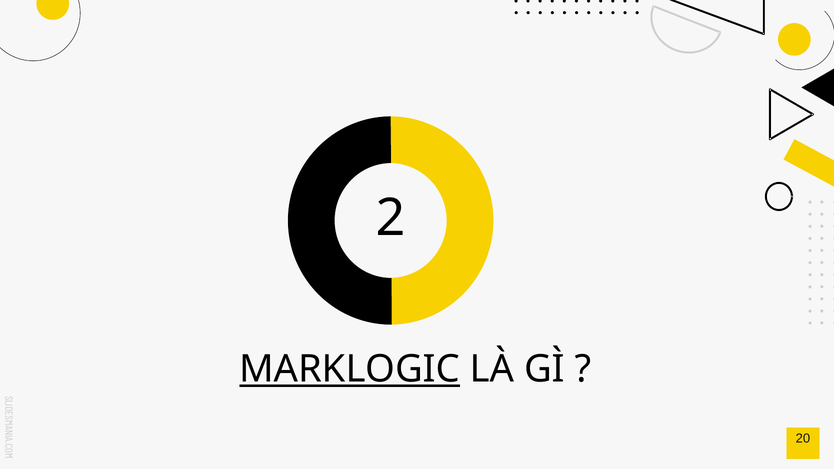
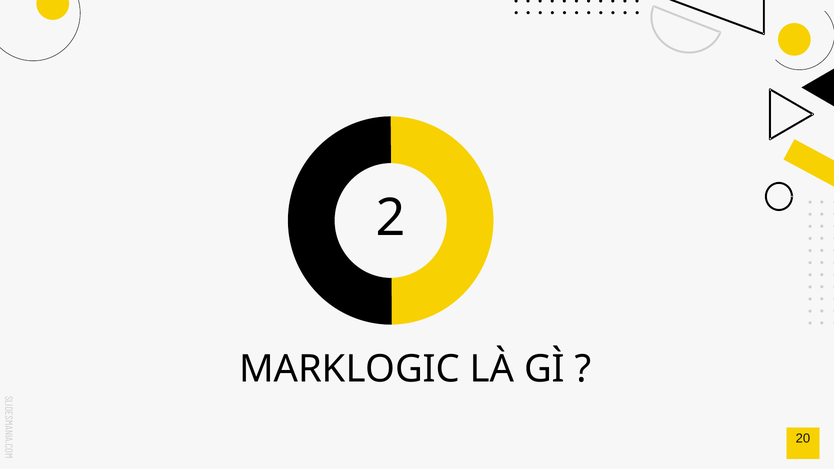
MARKLOGIC underline: present -> none
